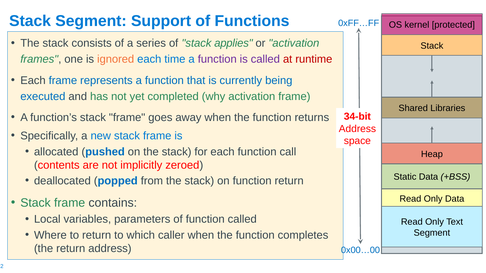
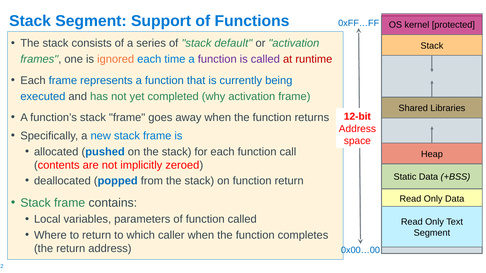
applies: applies -> default
34-bit: 34-bit -> 12-bit
